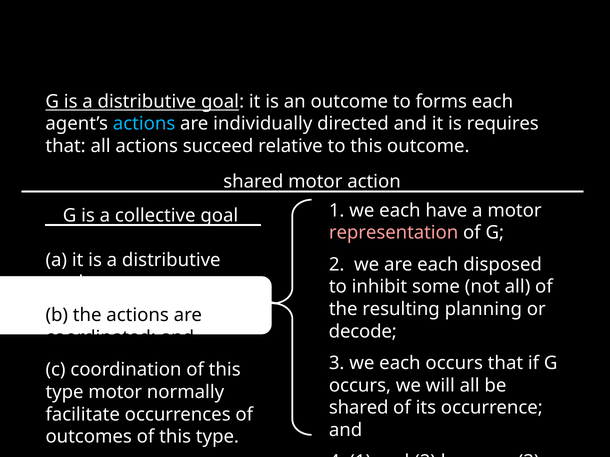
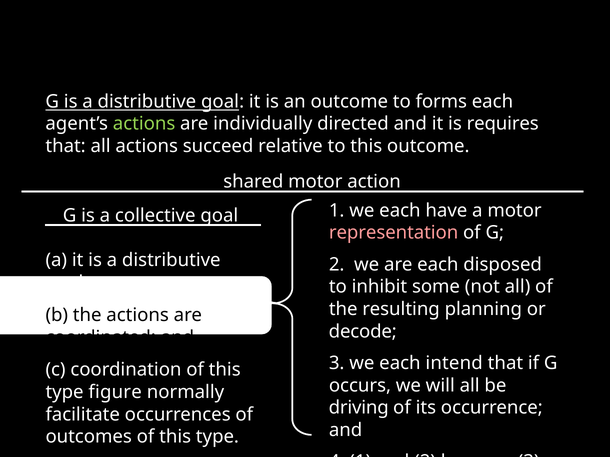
actions at (144, 124) colour: light blue -> light green
each occurs: occurs -> intend
type motor: motor -> figure
shared at (359, 408): shared -> driving
